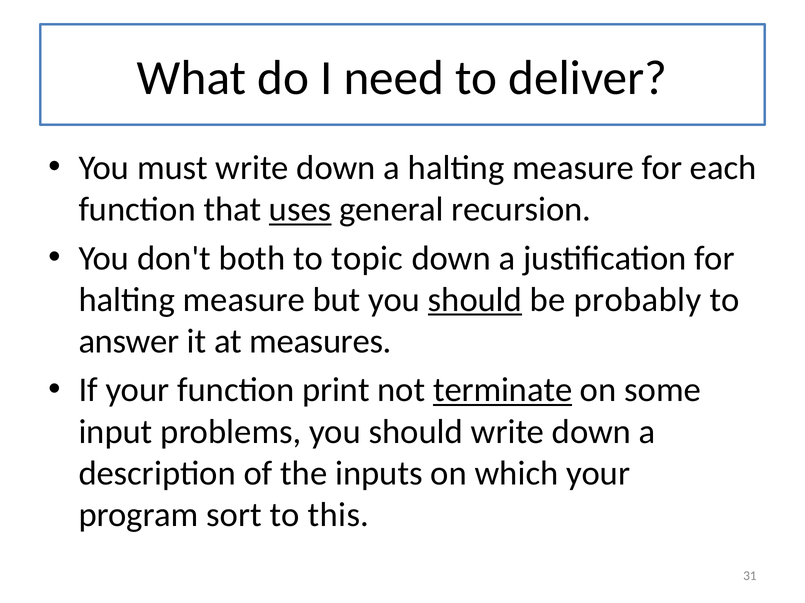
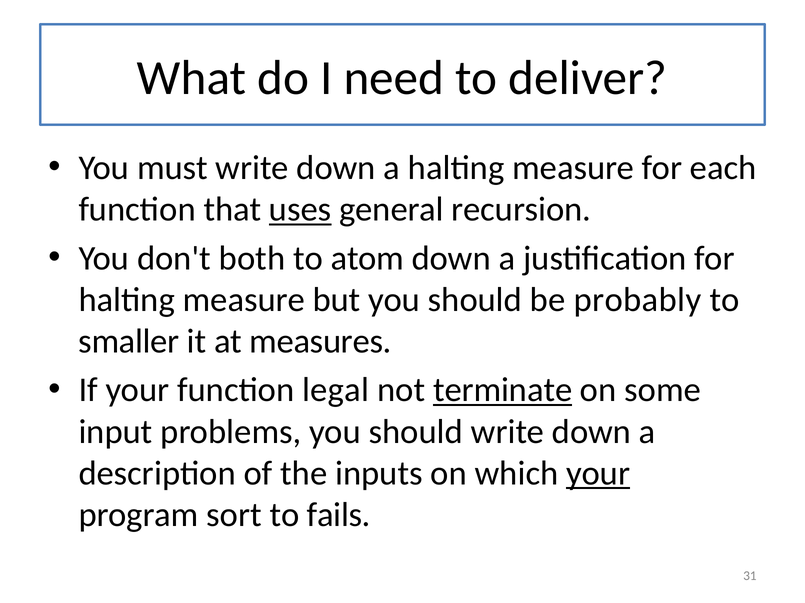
topic: topic -> atom
should at (475, 300) underline: present -> none
answer: answer -> smaller
print: print -> legal
your at (598, 474) underline: none -> present
this: this -> fails
